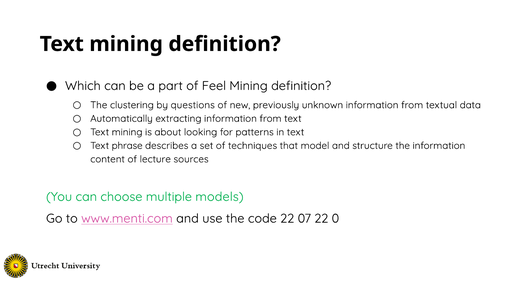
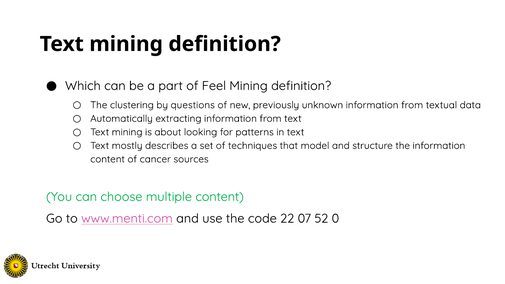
phrase: phrase -> mostly
lecture: lecture -> cancer
multiple models: models -> content
07 22: 22 -> 52
